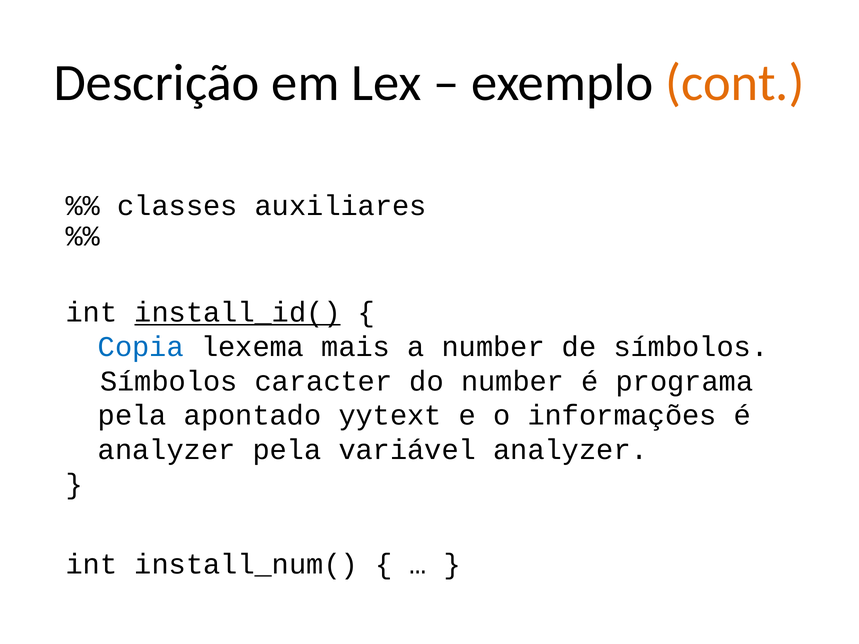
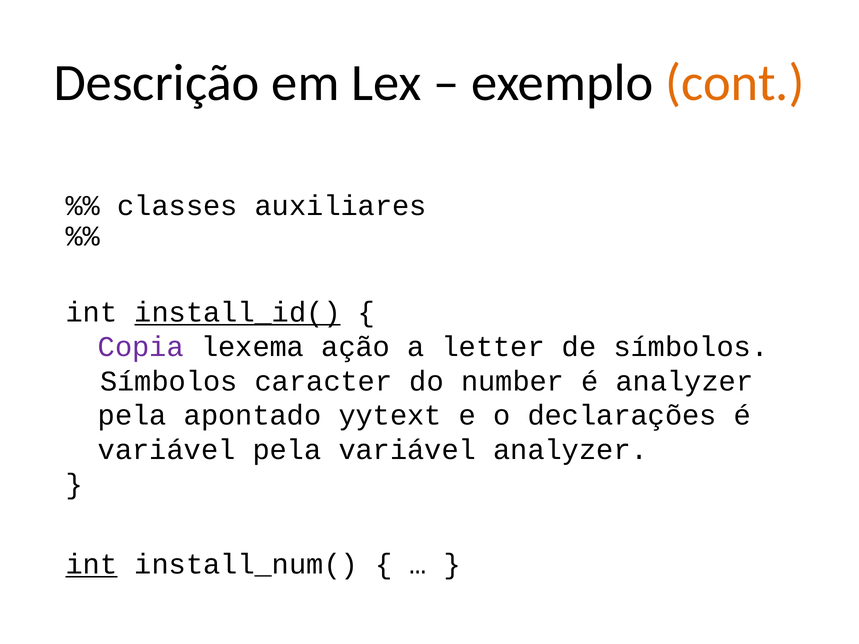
Copia colour: blue -> purple
mais: mais -> ação
a number: number -> letter
é programa: programa -> analyzer
informações: informações -> declarações
analyzer at (167, 450): analyzer -> variável
int at (92, 565) underline: none -> present
